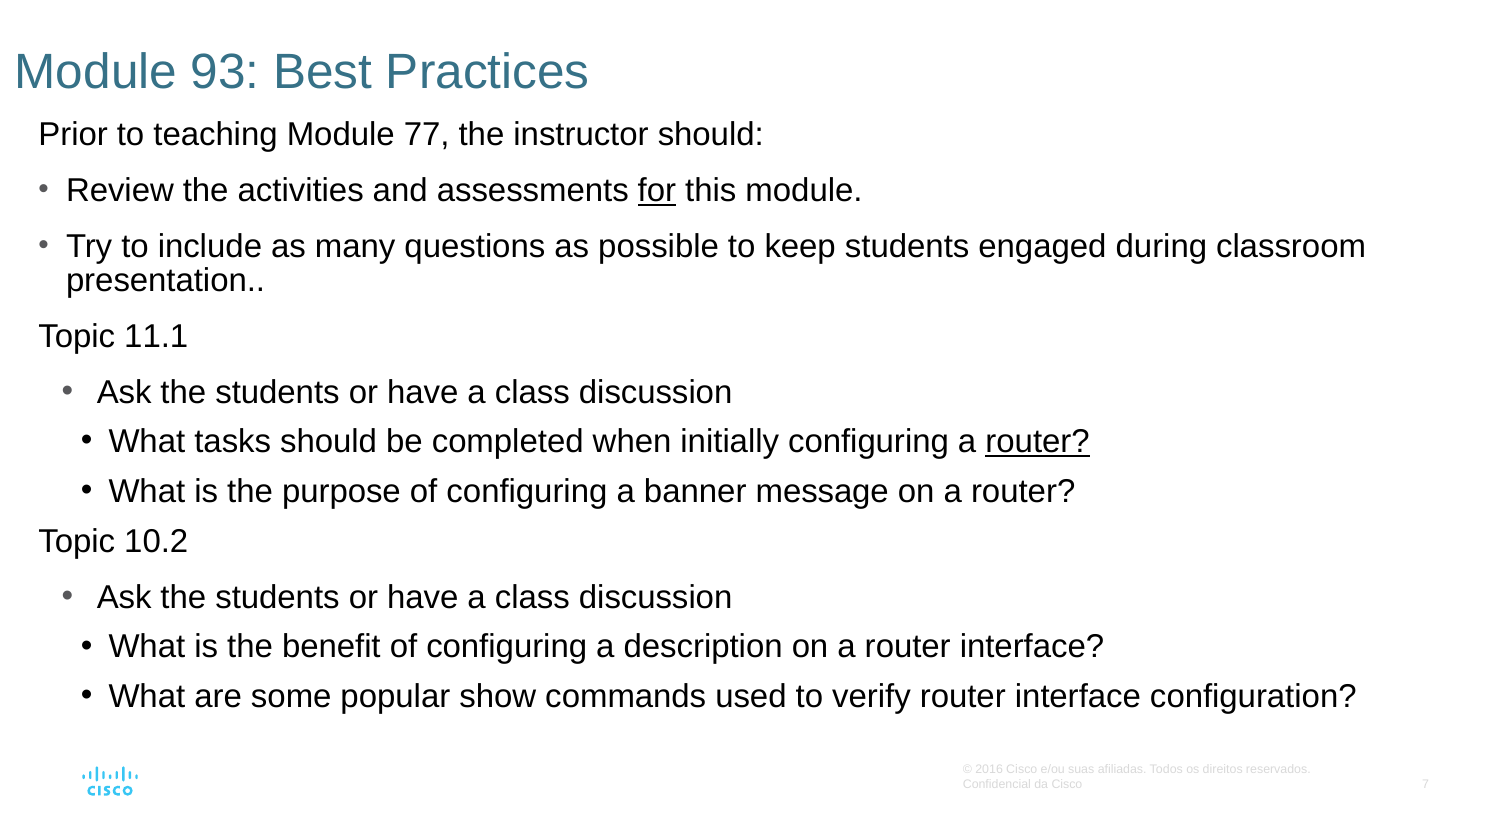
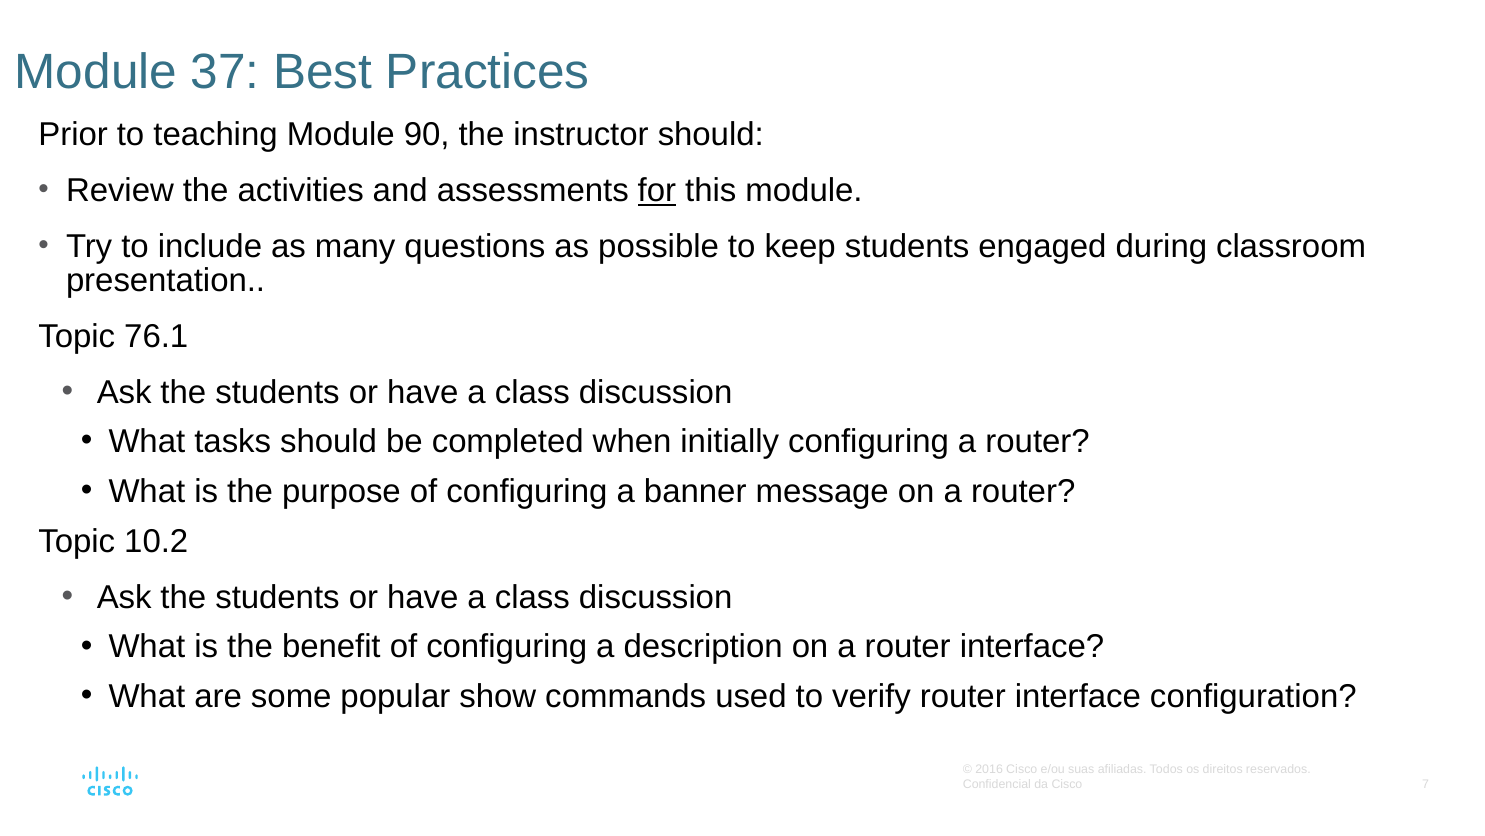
93: 93 -> 37
77: 77 -> 90
11.1: 11.1 -> 76.1
router at (1038, 442) underline: present -> none
